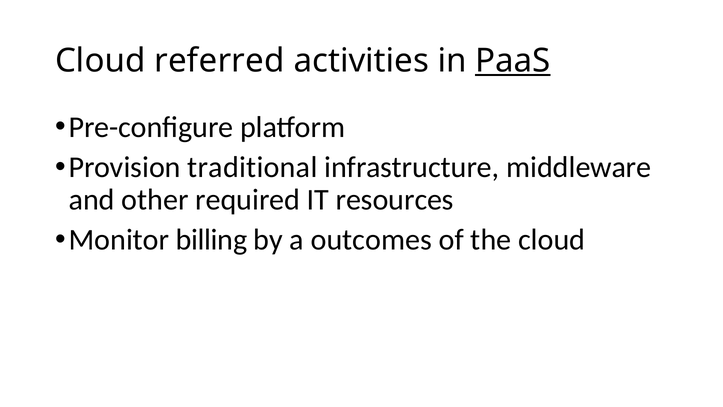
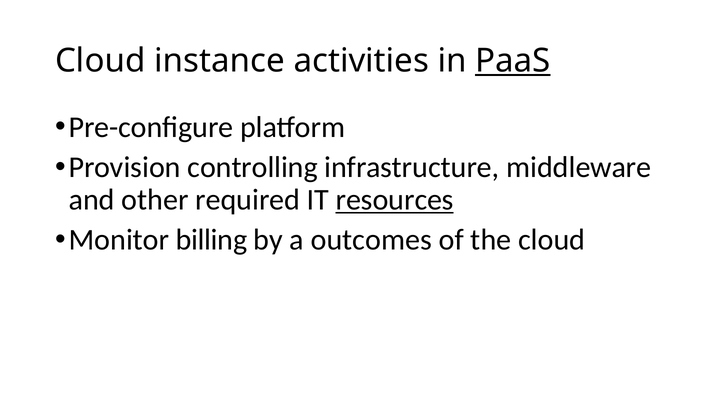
referred: referred -> instance
traditional: traditional -> controlling
resources underline: none -> present
